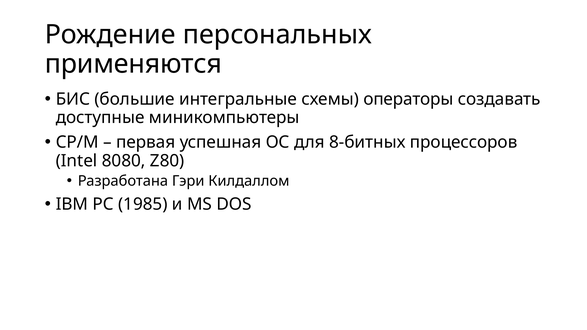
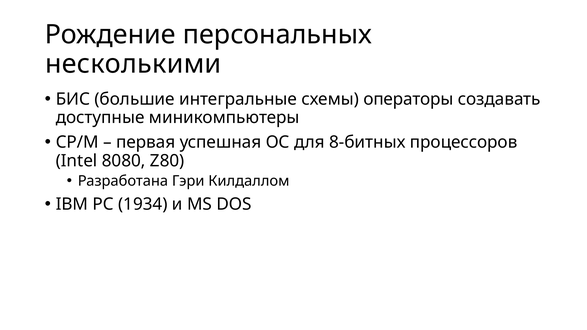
применяются: применяются -> несколькими
1985: 1985 -> 1934
